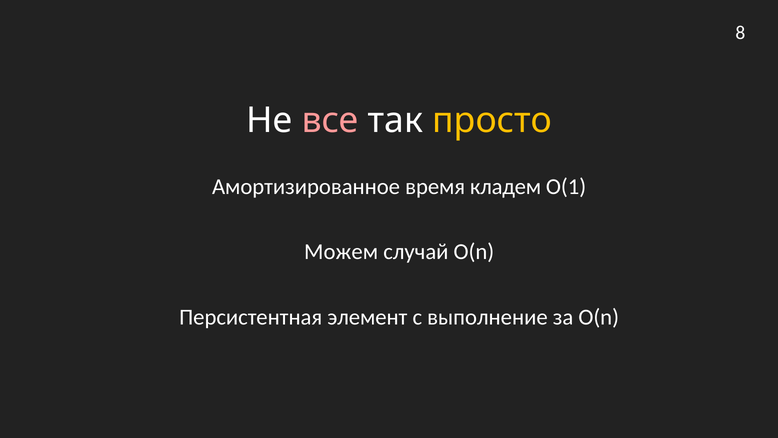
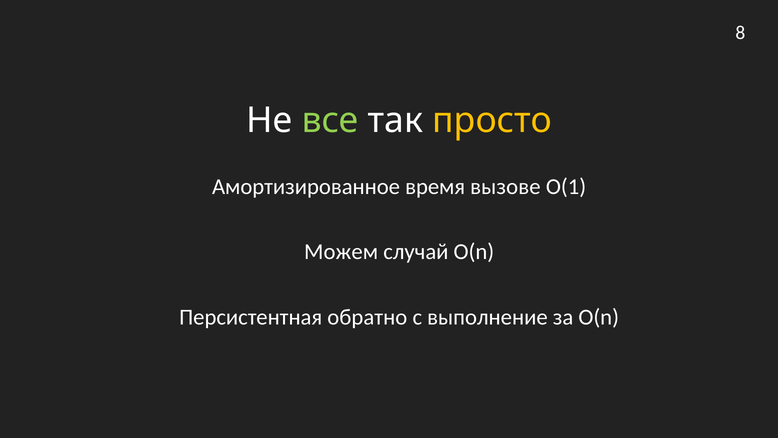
все colour: pink -> light green
кладем: кладем -> вызове
элемент: элемент -> обратно
